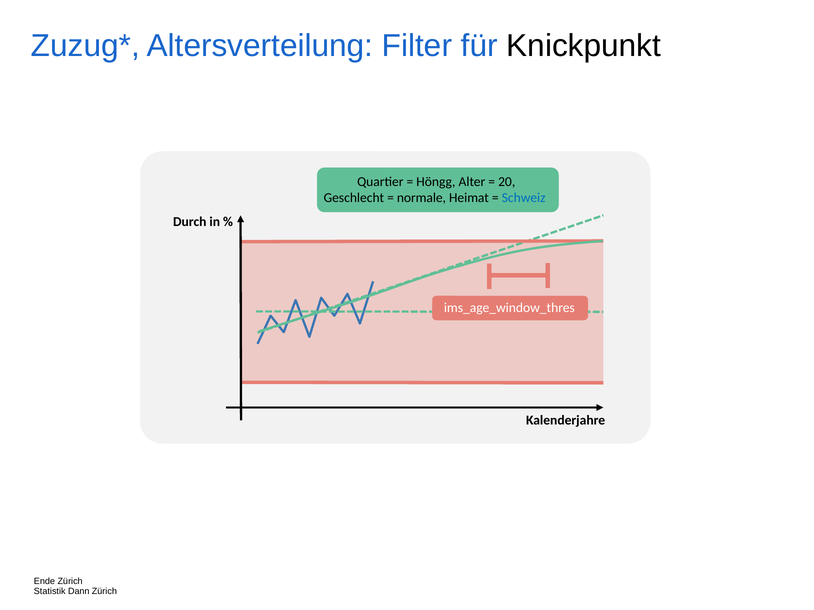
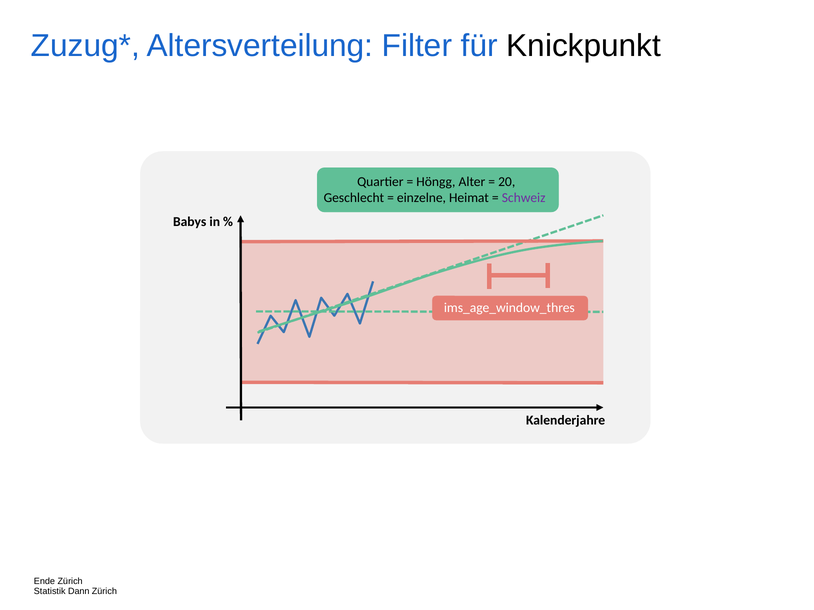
normale: normale -> einzelne
Schweiz colour: blue -> purple
Durch: Durch -> Babys
